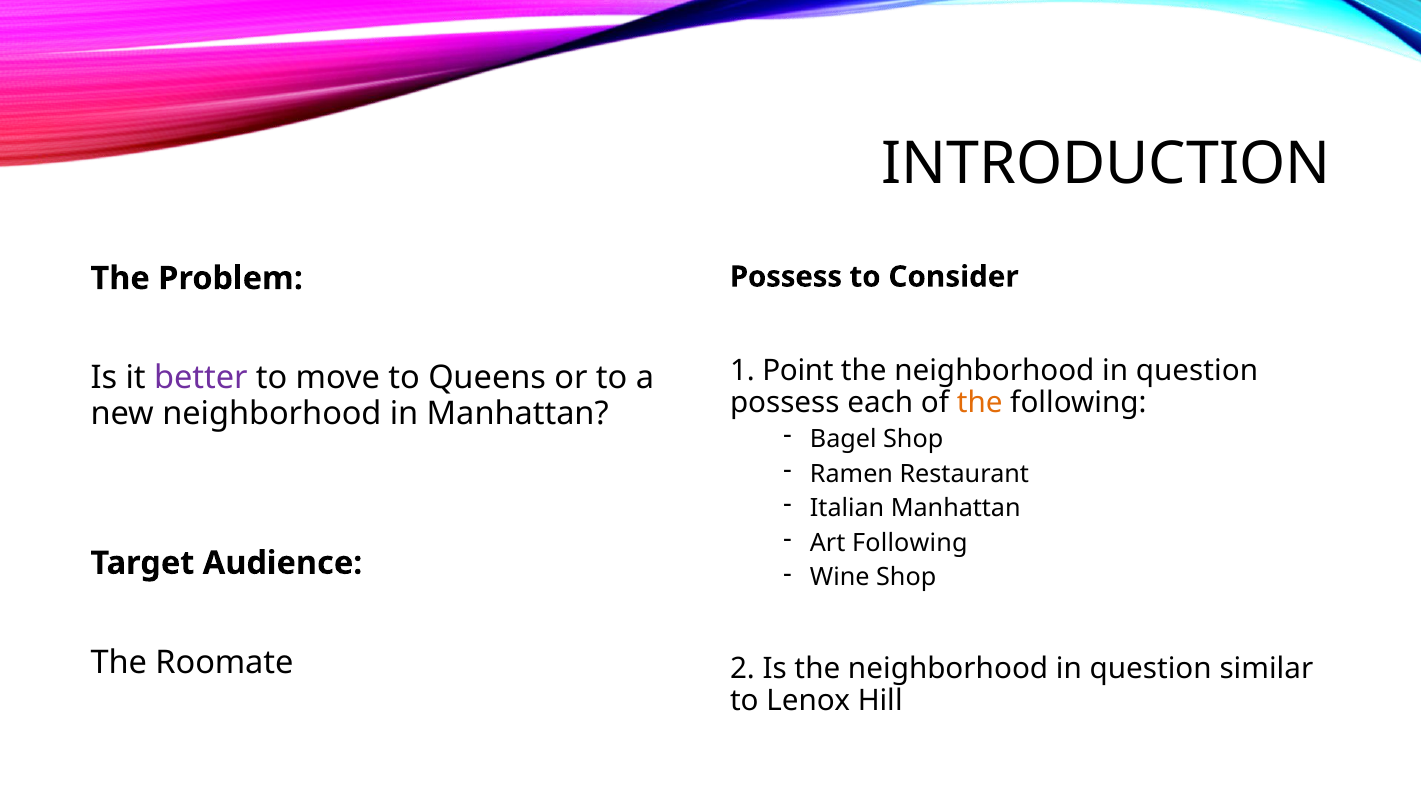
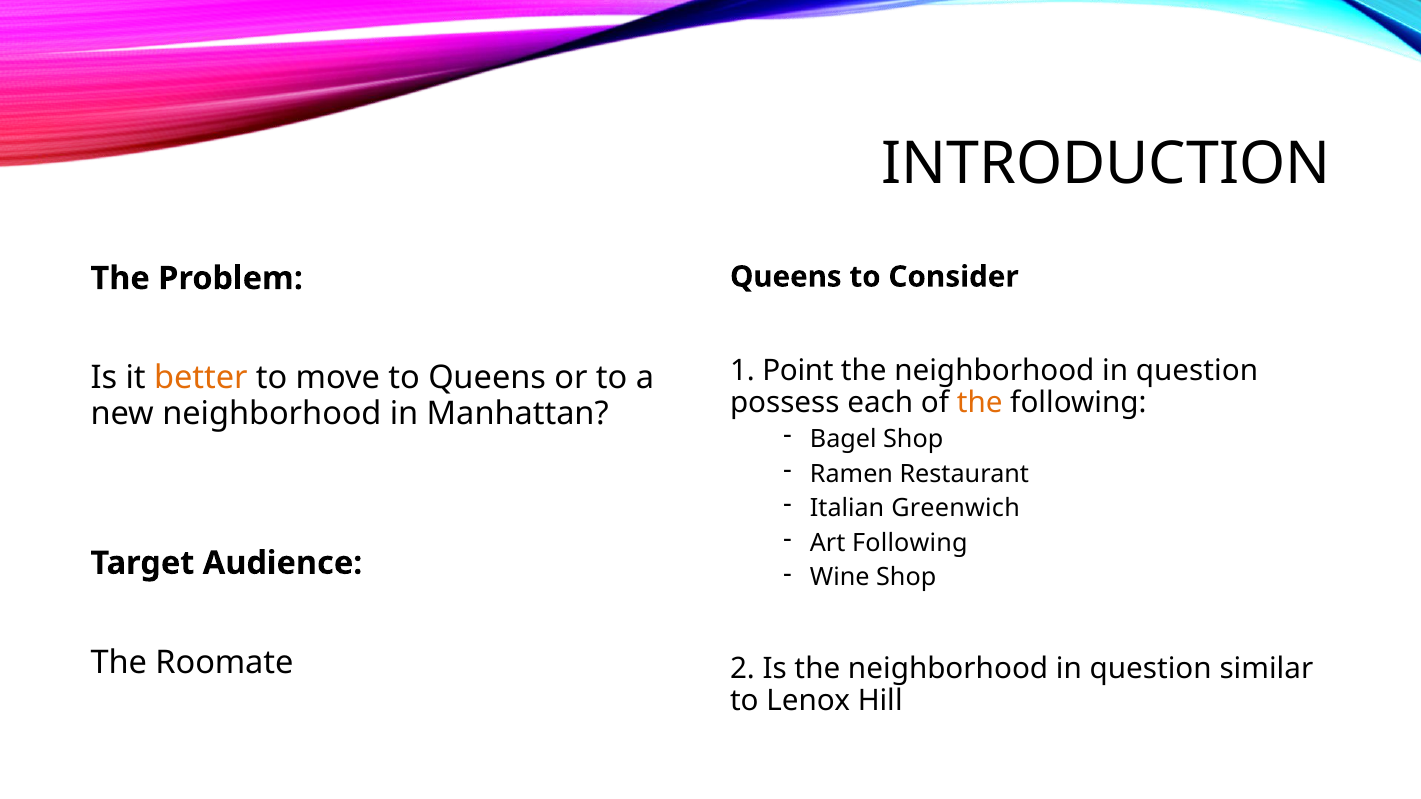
Possess at (786, 277): Possess -> Queens
better colour: purple -> orange
Italian Manhattan: Manhattan -> Greenwich
